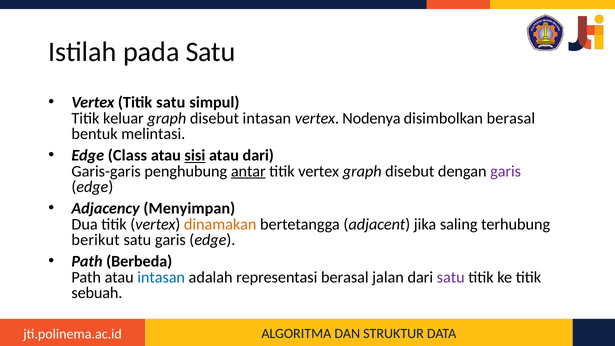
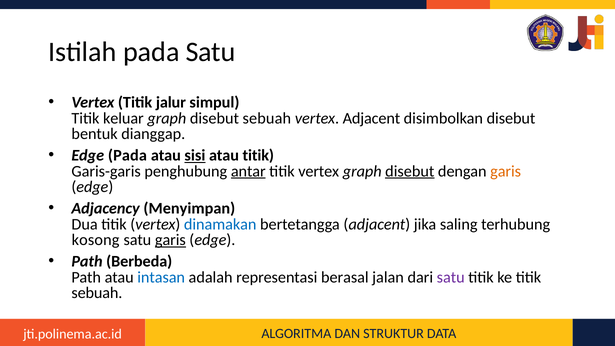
Titik satu: satu -> jalur
disebut intasan: intasan -> sebuah
vertex Nodenya: Nodenya -> Adjacent
disimbolkan berasal: berasal -> disebut
melintasi: melintasi -> dianggap
Edge Class: Class -> Pada
atau dari: dari -> titik
disebut at (410, 171) underline: none -> present
garis at (506, 171) colour: purple -> orange
dinamakan colour: orange -> blue
berikut: berikut -> kosong
garis at (170, 240) underline: none -> present
